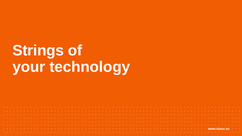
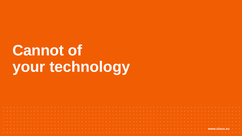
Strings: Strings -> Cannot
